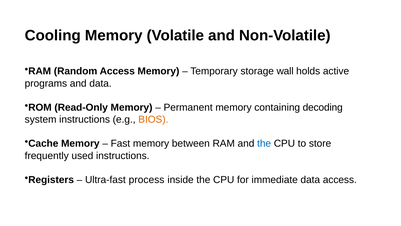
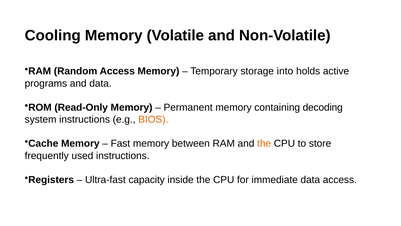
wall: wall -> into
the at (264, 143) colour: blue -> orange
process: process -> capacity
